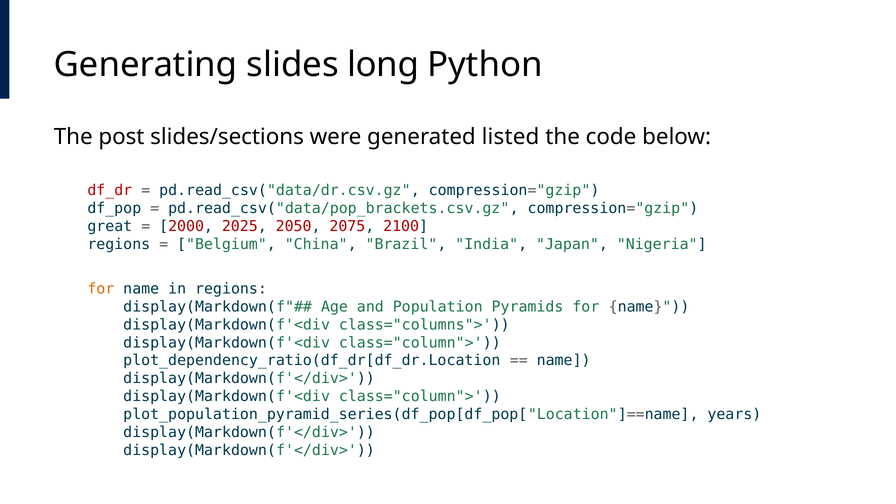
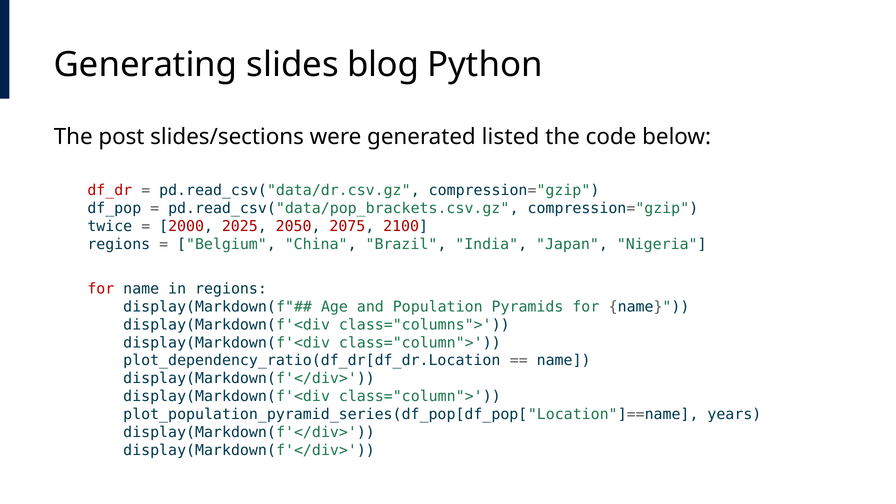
long: long -> blog
great: great -> twice
for at (101, 289) colour: orange -> red
